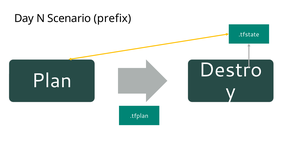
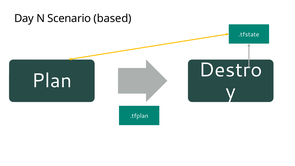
prefix: prefix -> based
